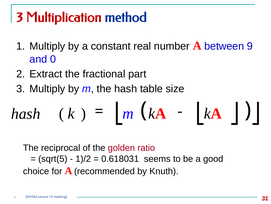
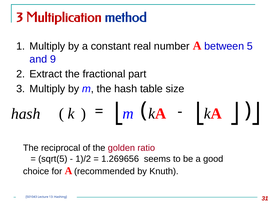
9: 9 -> 5
0: 0 -> 9
0.618031: 0.618031 -> 1.269656
